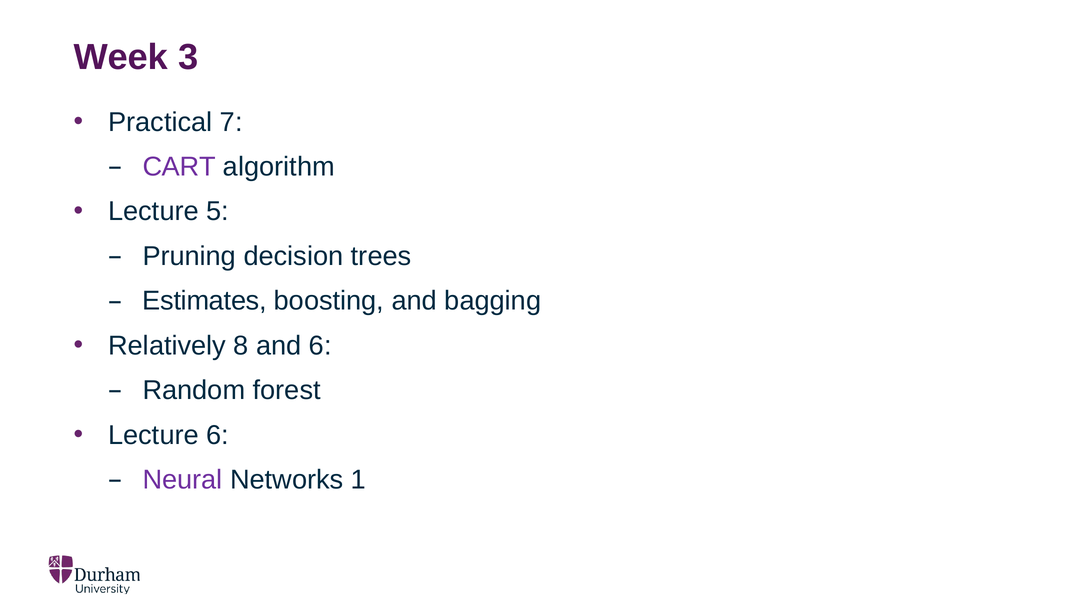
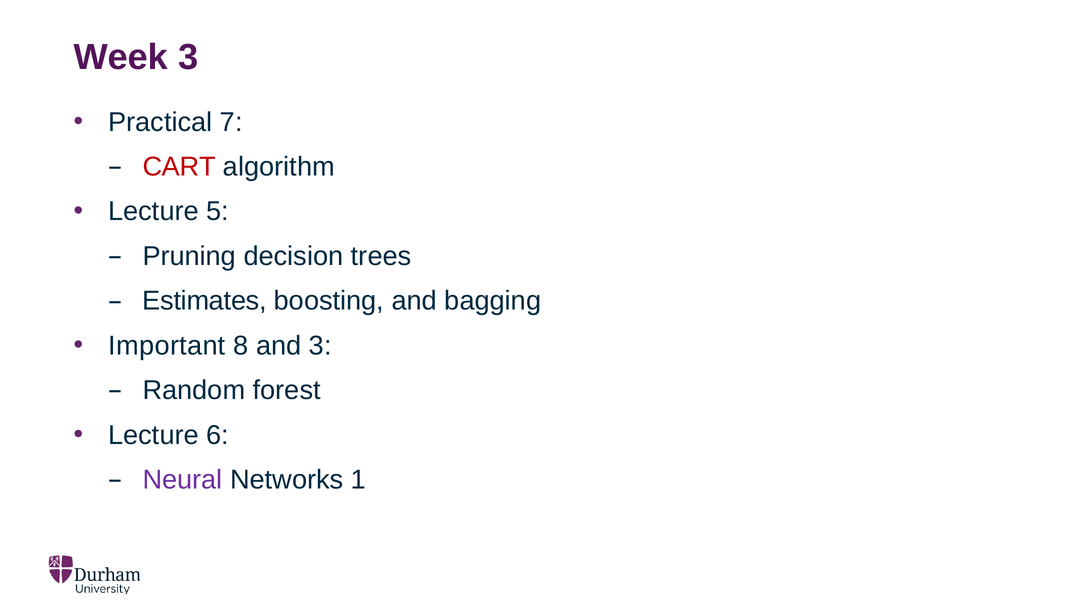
CART colour: purple -> red
Relatively: Relatively -> Important
and 6: 6 -> 3
